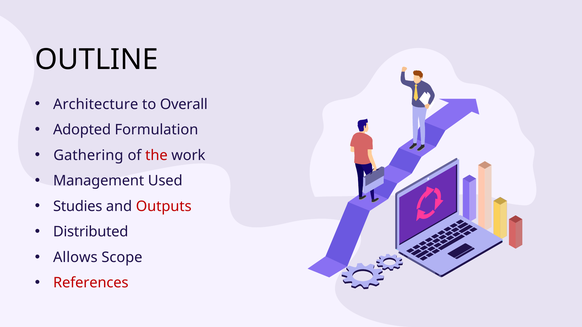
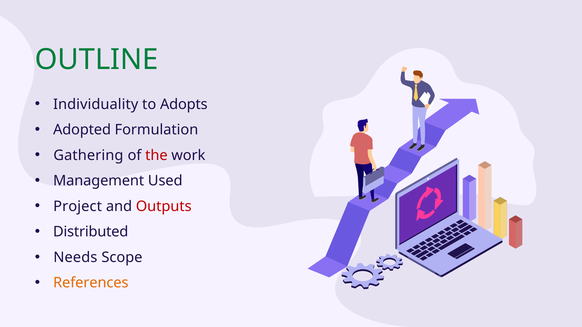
OUTLINE colour: black -> green
Architecture: Architecture -> Individuality
Overall: Overall -> Adopts
Studies: Studies -> Project
Allows: Allows -> Needs
References colour: red -> orange
